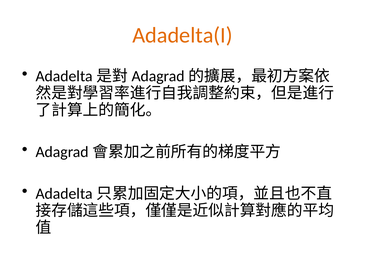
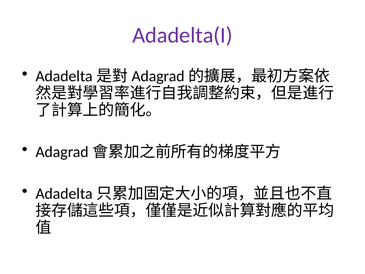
Adadelta(I colour: orange -> purple
